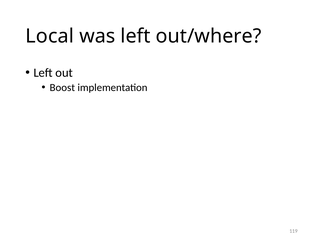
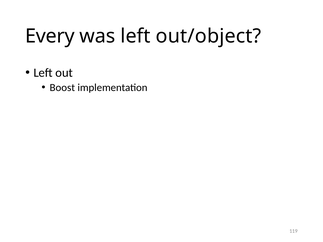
Local: Local -> Every
out/where: out/where -> out/object
